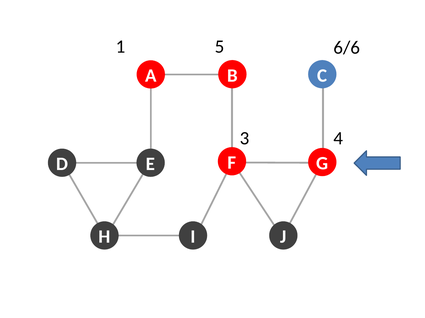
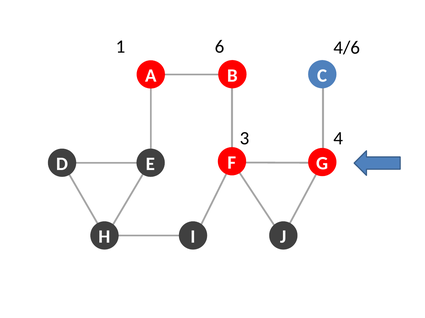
5: 5 -> 6
6/6: 6/6 -> 4/6
